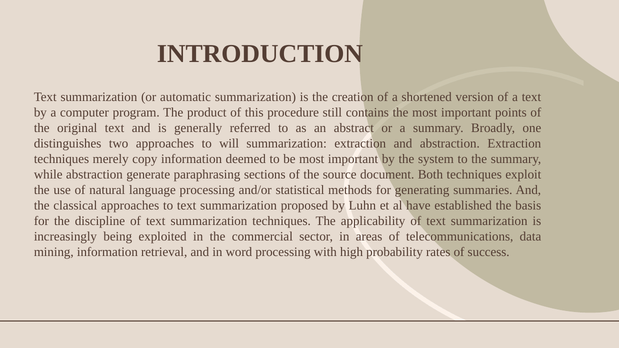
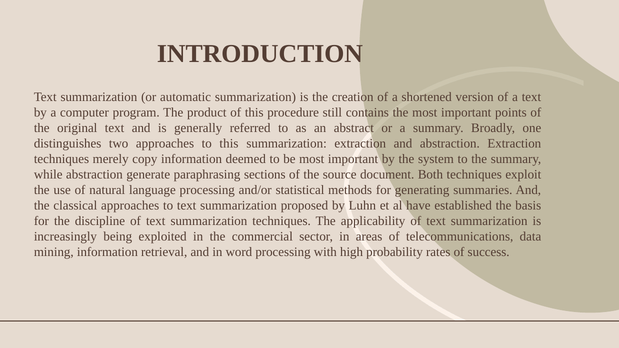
to will: will -> this
